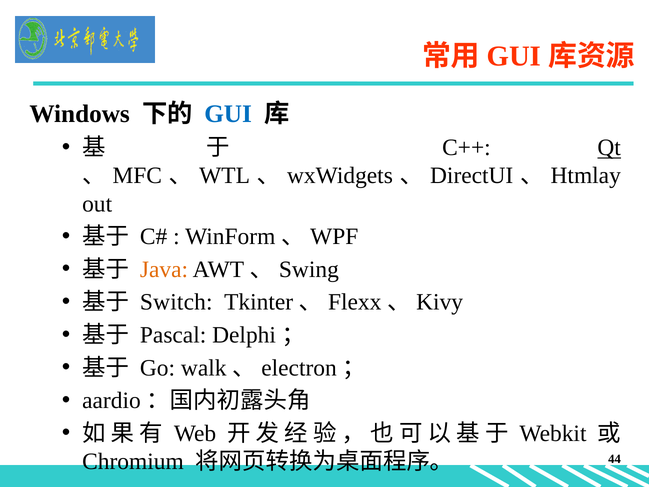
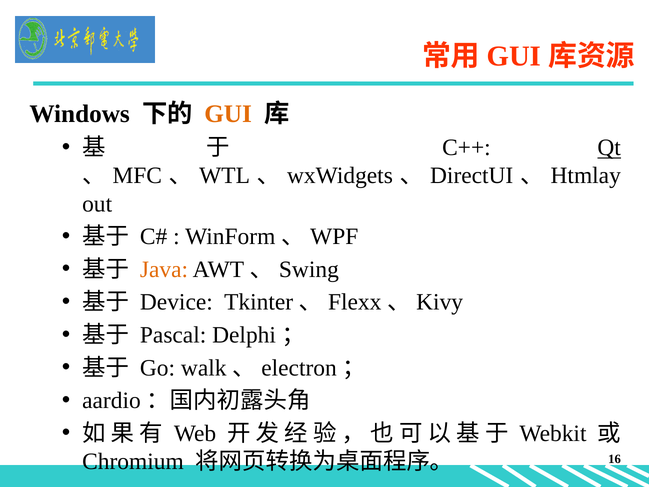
GUI at (228, 114) colour: blue -> orange
Switch: Switch -> Device
44: 44 -> 16
